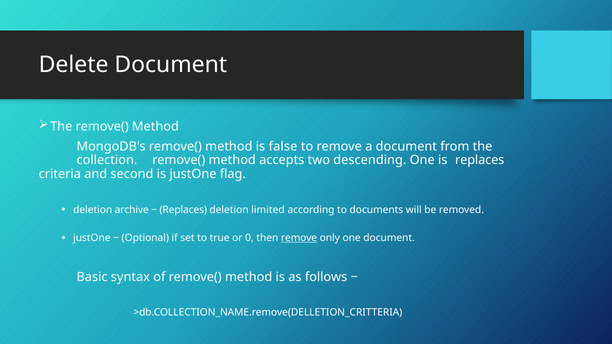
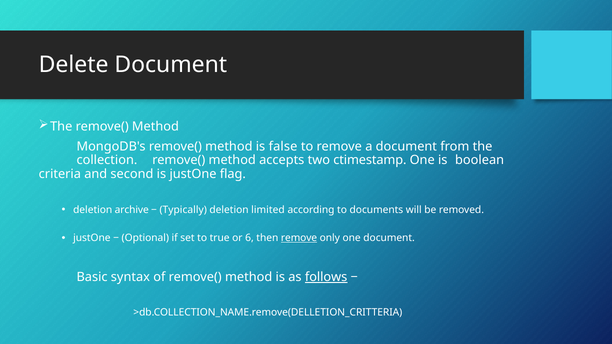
descending: descending -> ctimestamp
is replaces: replaces -> boolean
Replaces at (183, 210): Replaces -> Typically
0: 0 -> 6
follows underline: none -> present
